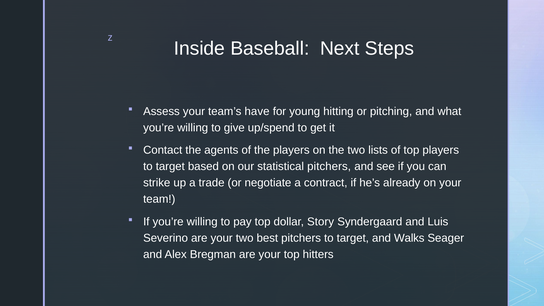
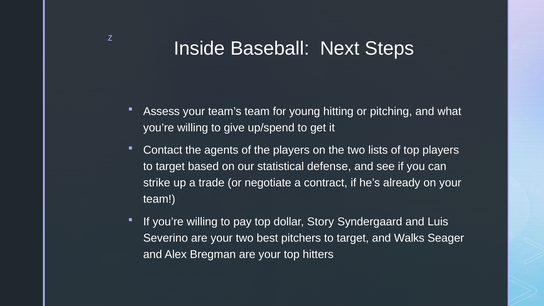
team’s have: have -> team
statistical pitchers: pitchers -> defense
